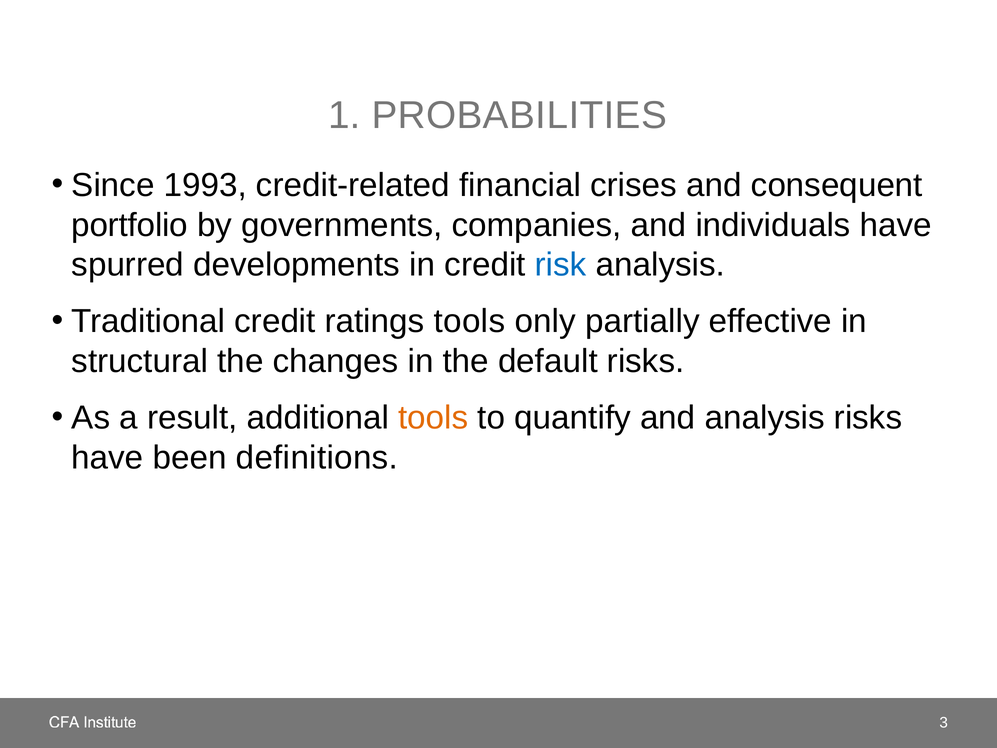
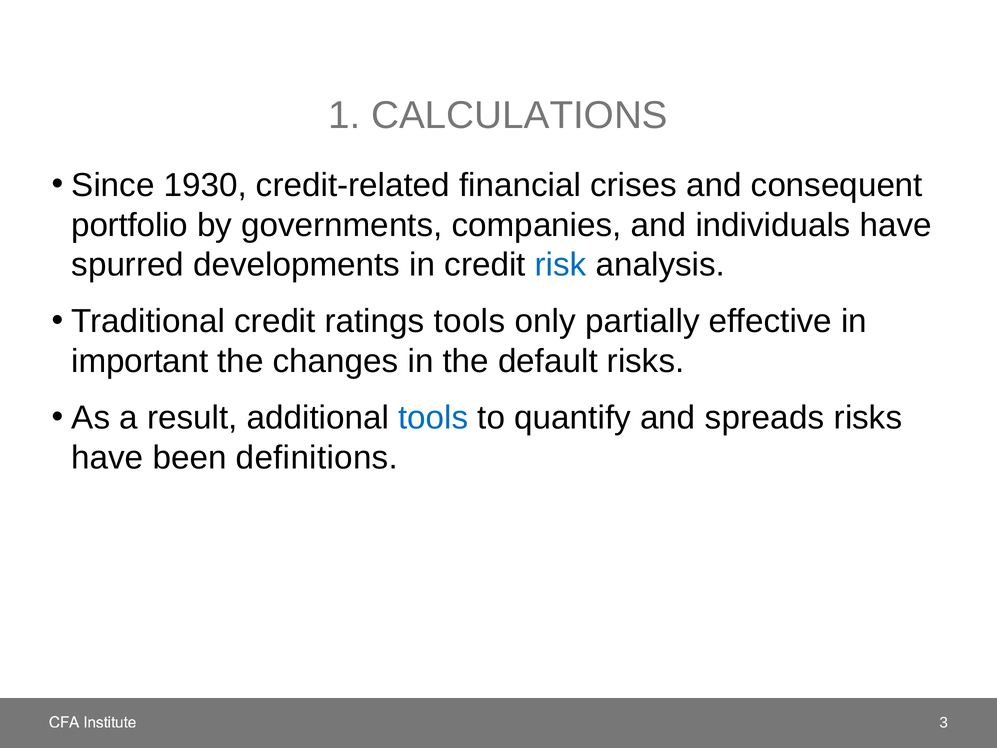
PROBABILITIES: PROBABILITIES -> CALCULATIONS
1993: 1993 -> 1930
structural: structural -> important
tools at (433, 418) colour: orange -> blue
and analysis: analysis -> spreads
